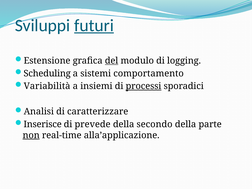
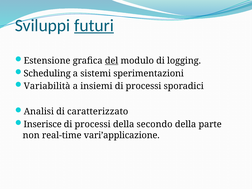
comportamento: comportamento -> sperimentazioni
processi at (143, 86) underline: present -> none
caratterizzare: caratterizzare -> caratterizzato
prevede at (93, 124): prevede -> processi
non underline: present -> none
alla’applicazione: alla’applicazione -> vari’applicazione
